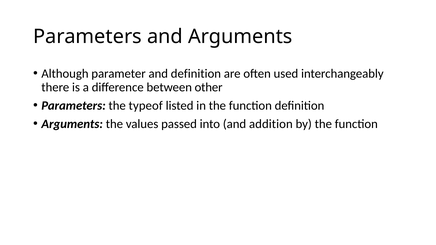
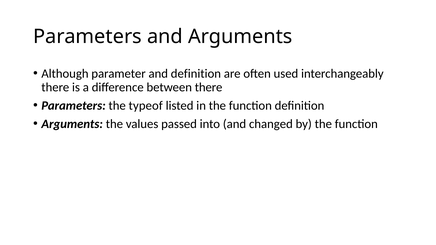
between other: other -> there
addition: addition -> changed
